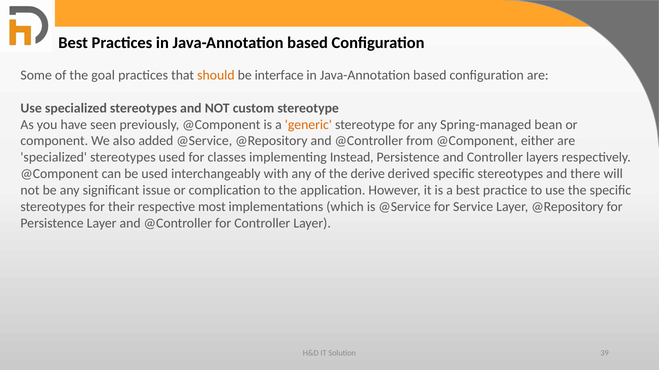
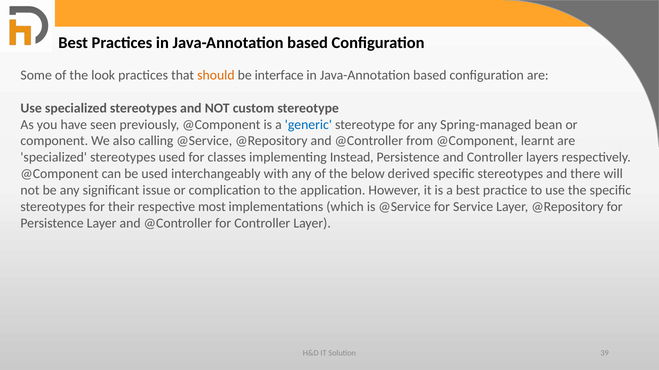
goal: goal -> look
generic colour: orange -> blue
added: added -> calling
either: either -> learnt
derive: derive -> below
